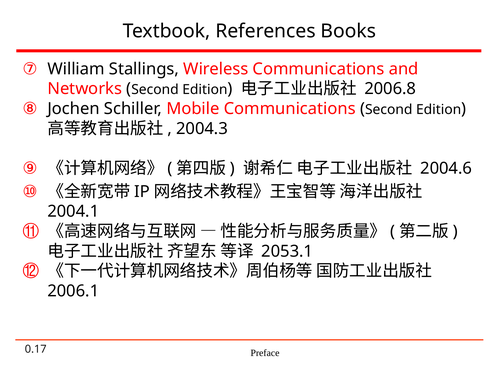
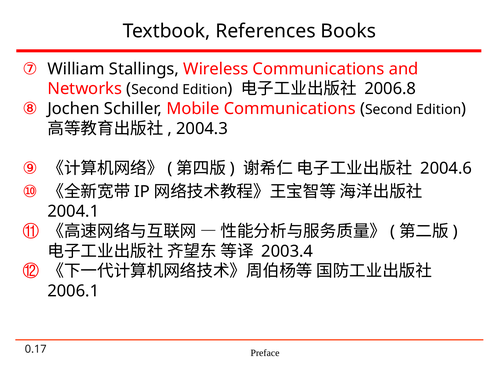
2053.1: 2053.1 -> 2003.4
